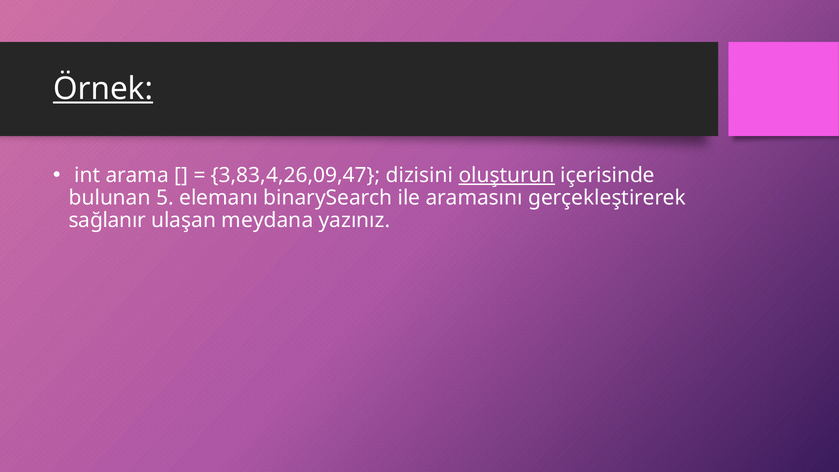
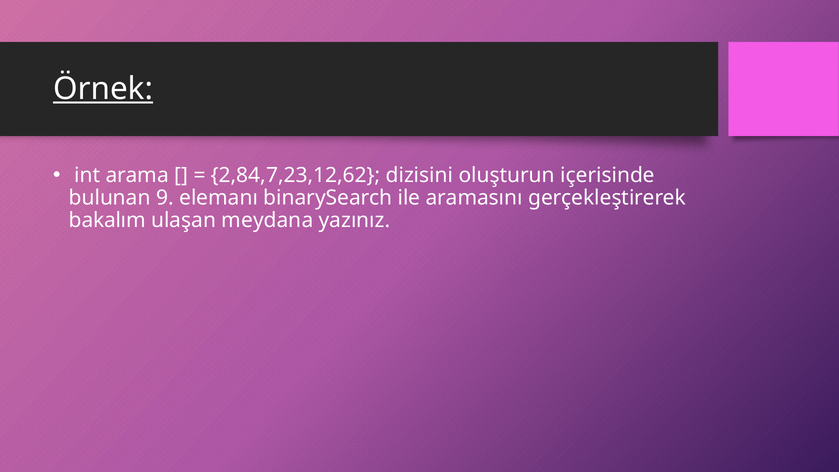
3,83,4,26,09,47: 3,83,4,26,09,47 -> 2,84,7,23,12,62
oluşturun underline: present -> none
5: 5 -> 9
sağlanır: sağlanır -> bakalım
